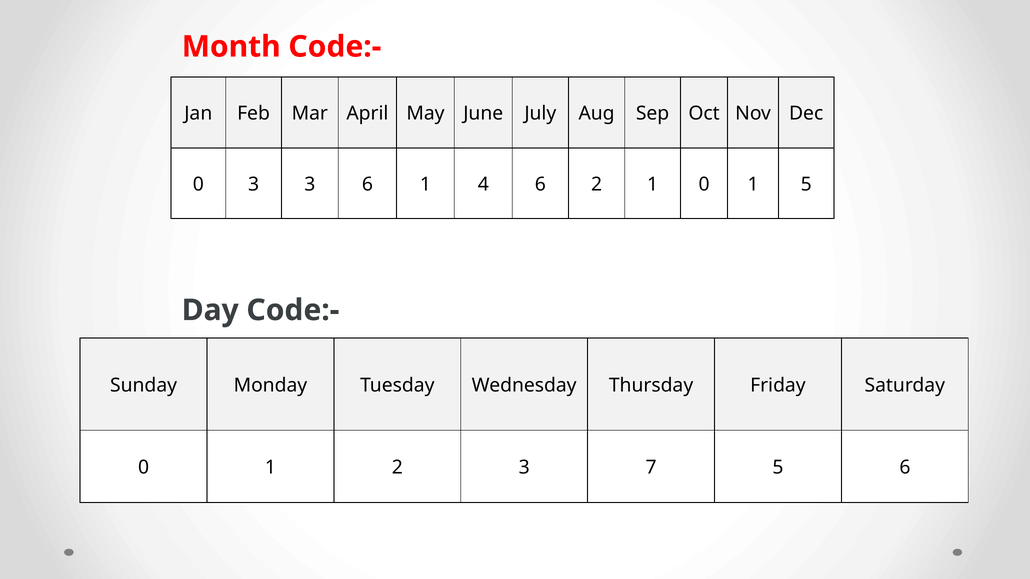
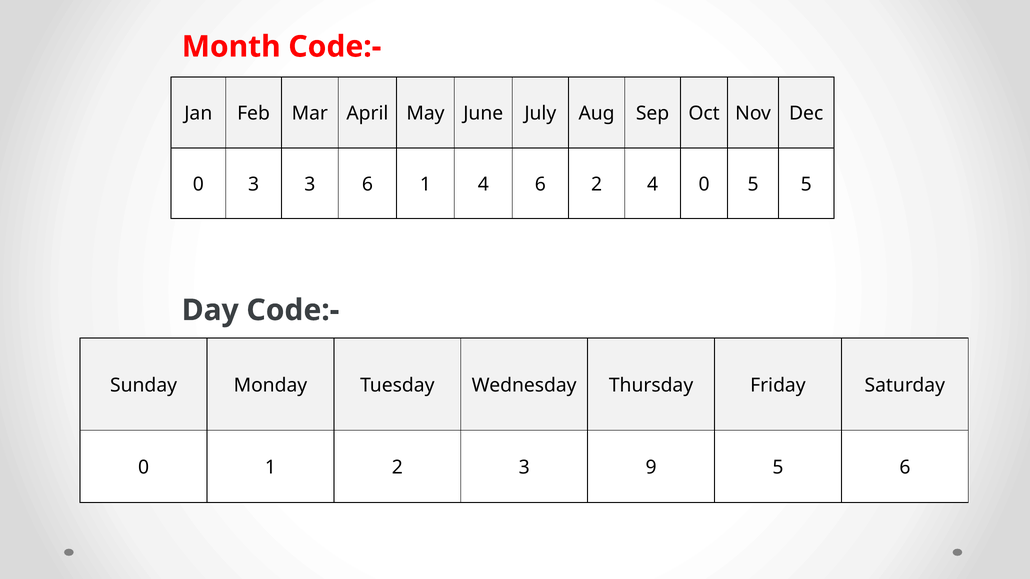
2 1: 1 -> 4
1 at (753, 184): 1 -> 5
7: 7 -> 9
